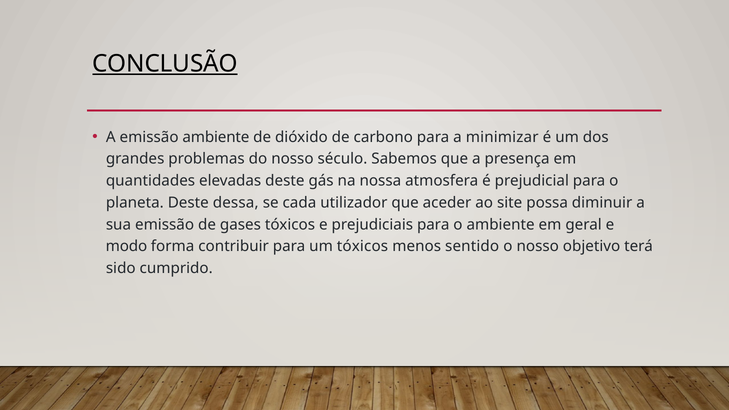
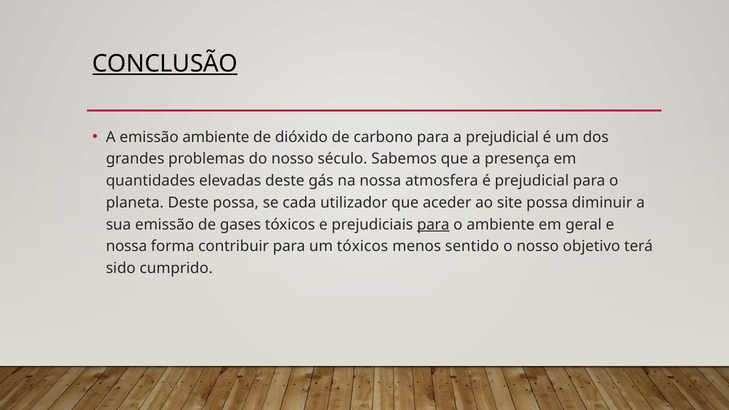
a minimizar: minimizar -> prejudicial
Deste dessa: dessa -> possa
para at (433, 225) underline: none -> present
modo at (126, 246): modo -> nossa
